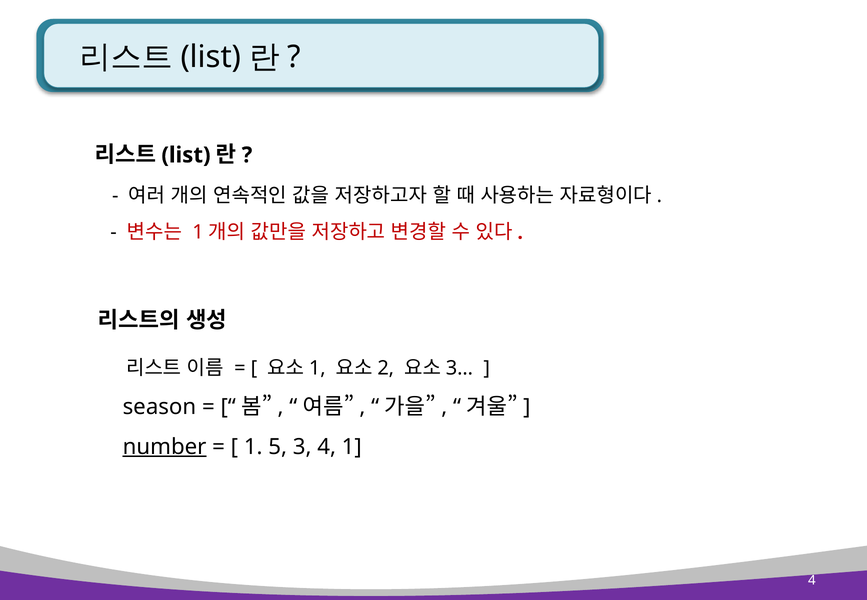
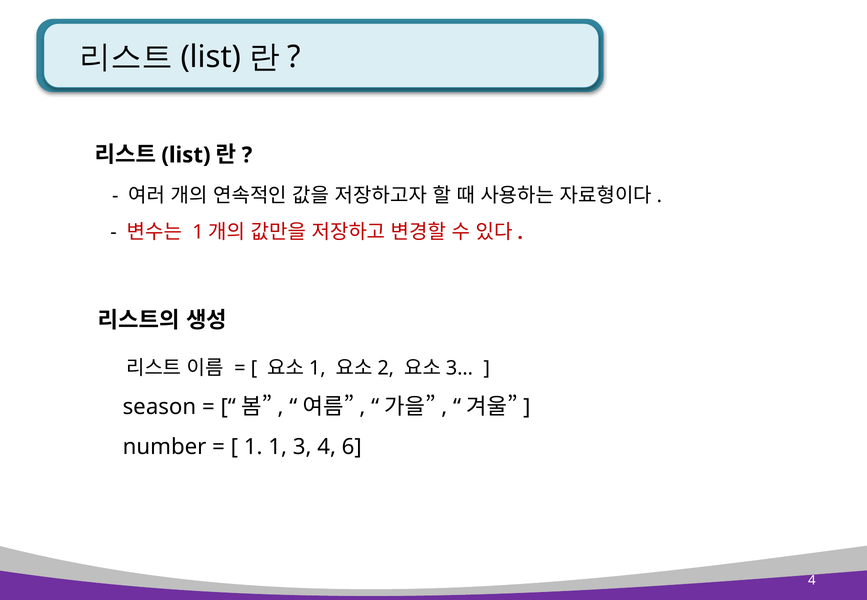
number underline: present -> none
1 5: 5 -> 1
4 1: 1 -> 6
